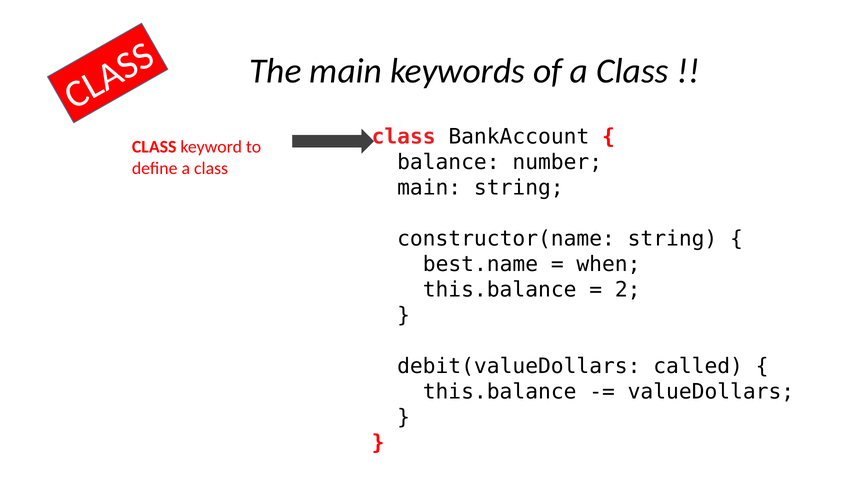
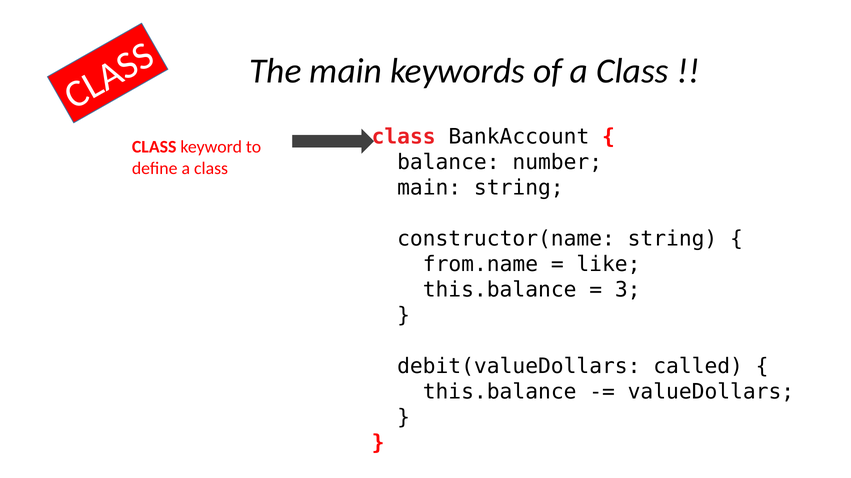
best.name: best.name -> from.name
when: when -> like
2: 2 -> 3
